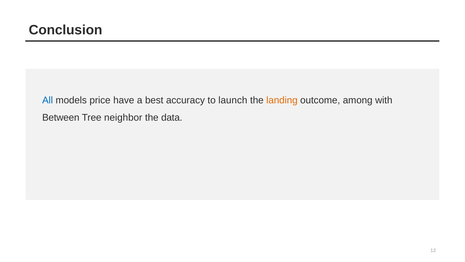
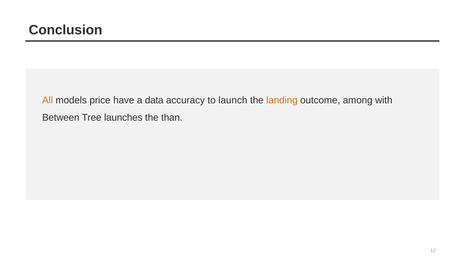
All colour: blue -> orange
best: best -> data
neighbor: neighbor -> launches
data: data -> than
